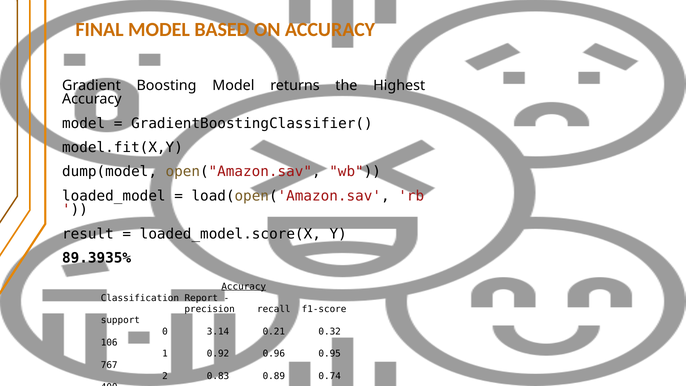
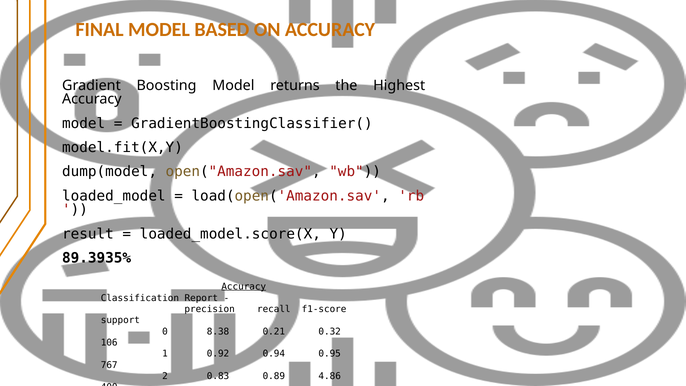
3.14: 3.14 -> 8.38
0.96: 0.96 -> 0.94
0.74: 0.74 -> 4.86
